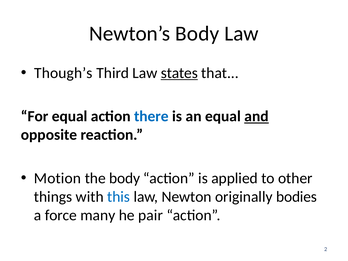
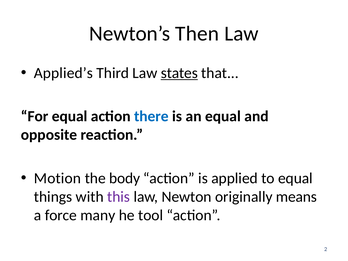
Newton’s Body: Body -> Then
Though’s: Though’s -> Applied’s
and underline: present -> none
to other: other -> equal
this colour: blue -> purple
bodies: bodies -> means
pair: pair -> tool
